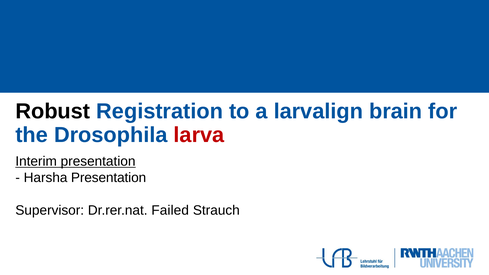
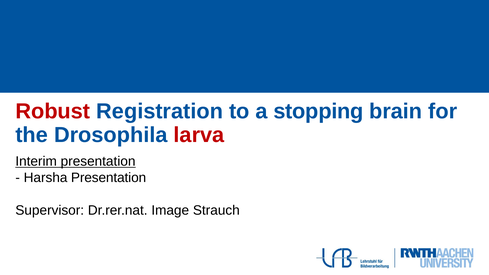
Robust colour: black -> red
larvalign: larvalign -> stopping
Failed: Failed -> Image
